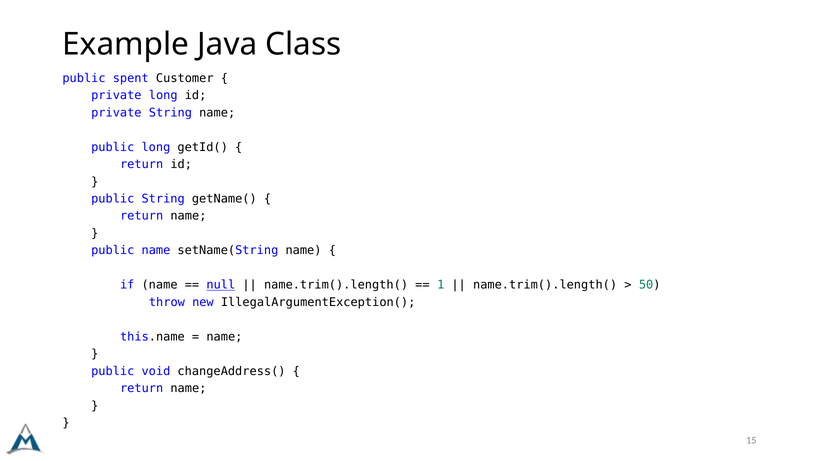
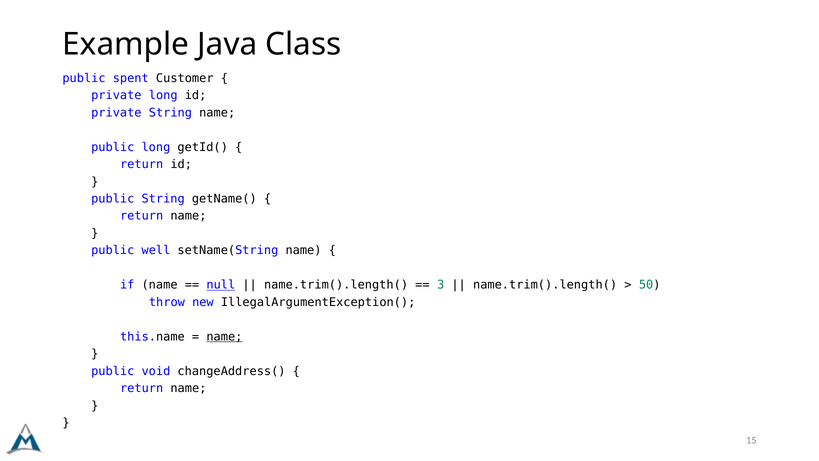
public name: name -> well
1: 1 -> 3
name at (224, 336) underline: none -> present
